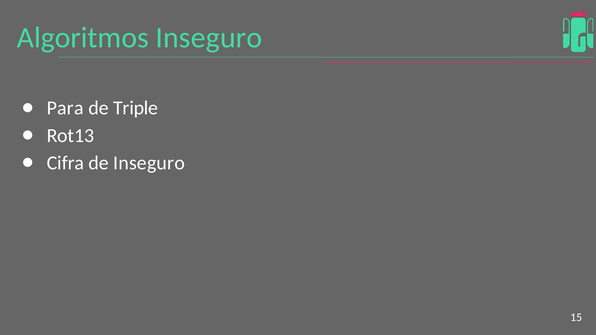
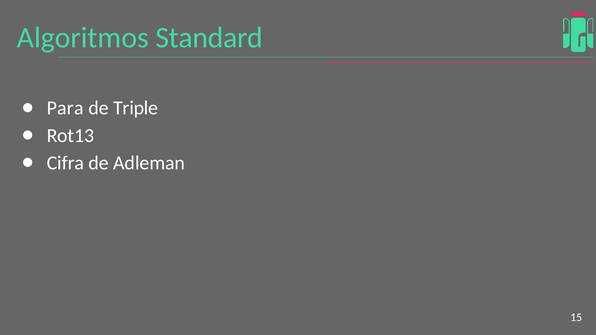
Algoritmos Inseguro: Inseguro -> Standard
de Inseguro: Inseguro -> Adleman
